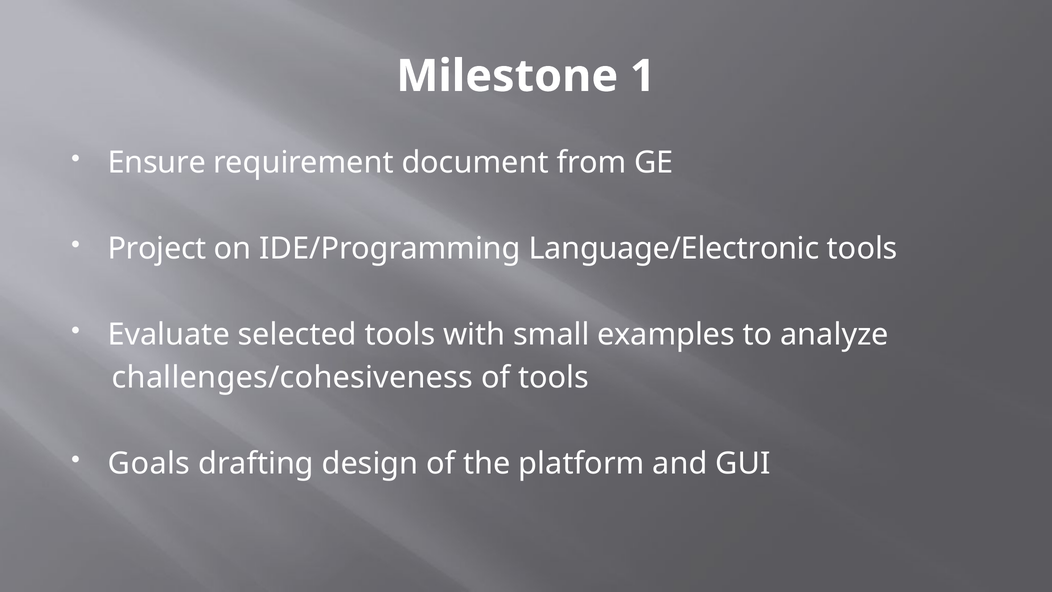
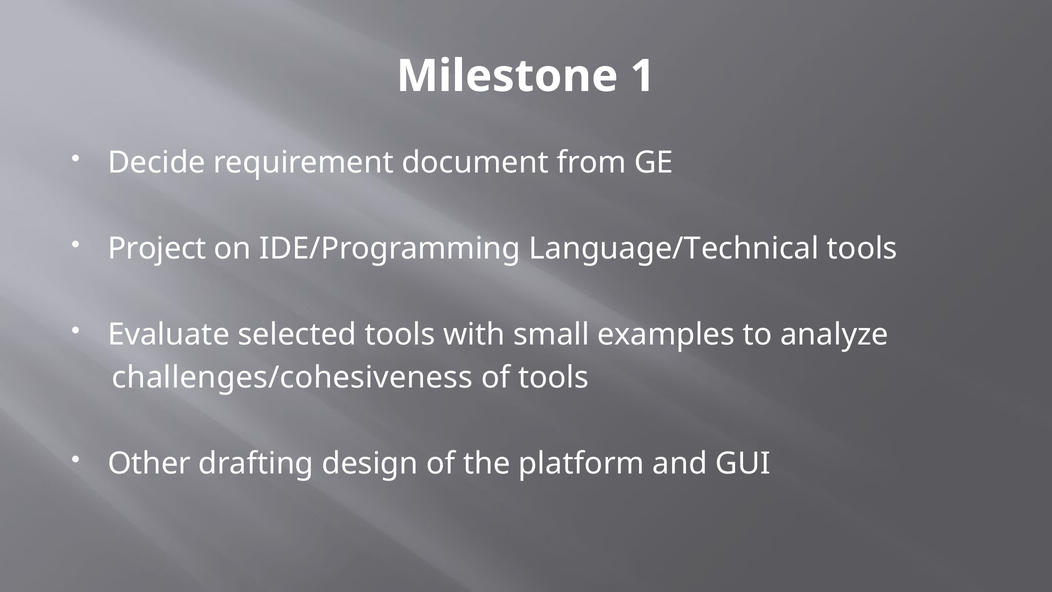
Ensure: Ensure -> Decide
Language/Electronic: Language/Electronic -> Language/Technical
Goals: Goals -> Other
